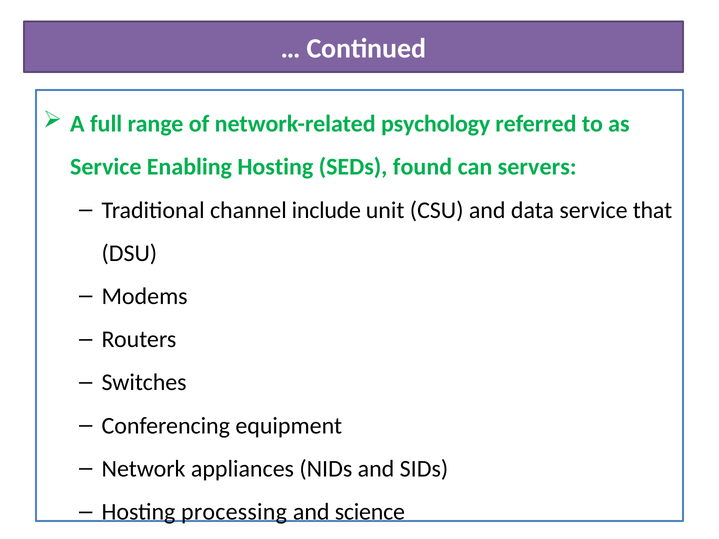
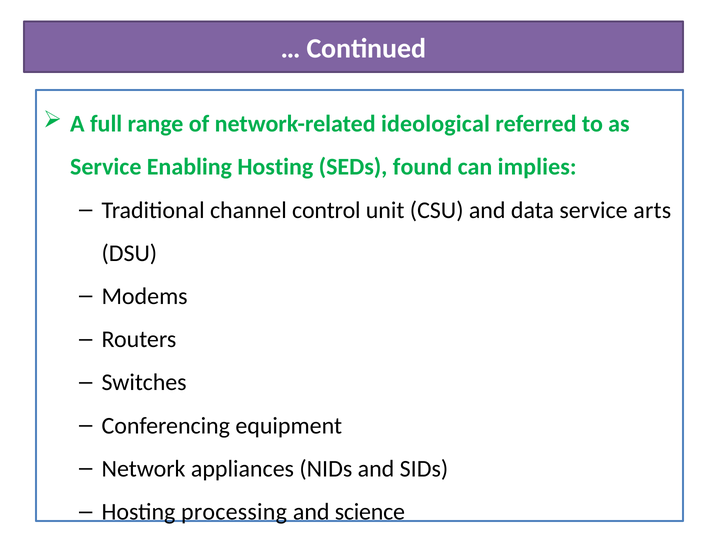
psychology: psychology -> ideological
servers: servers -> implies
include: include -> control
that: that -> arts
